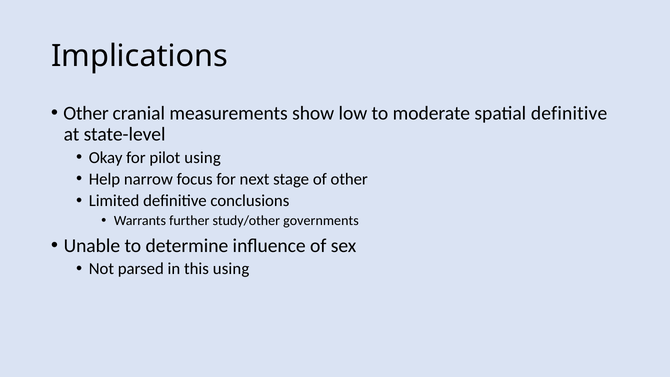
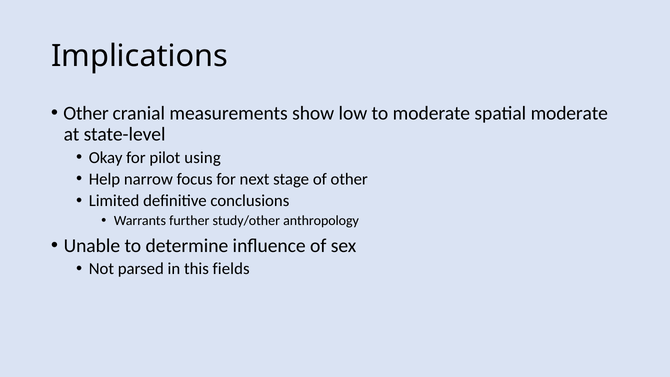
spatial definitive: definitive -> moderate
governments: governments -> anthropology
this using: using -> fields
